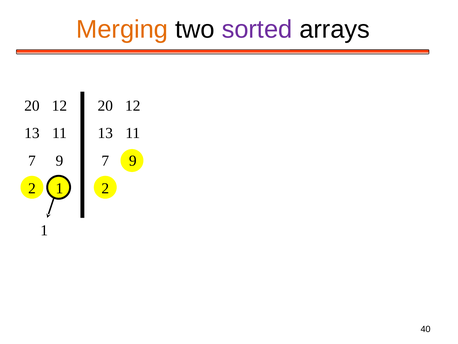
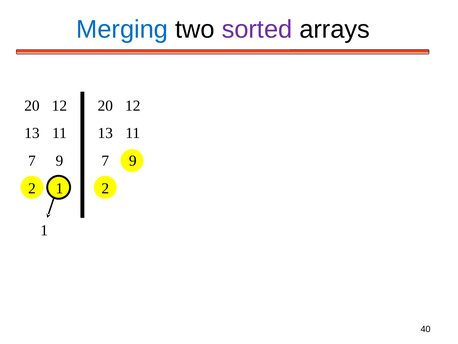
Merging colour: orange -> blue
